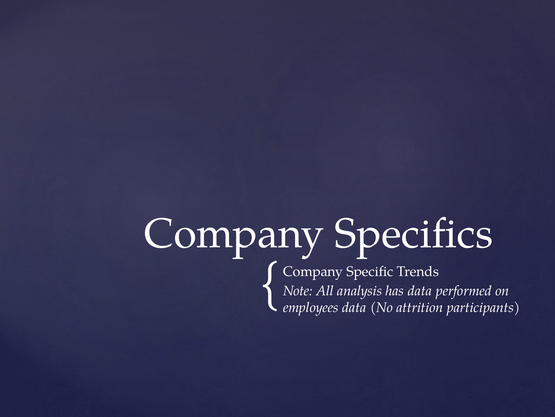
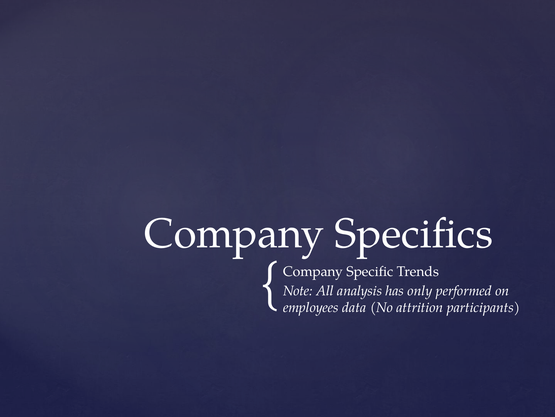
has data: data -> only
